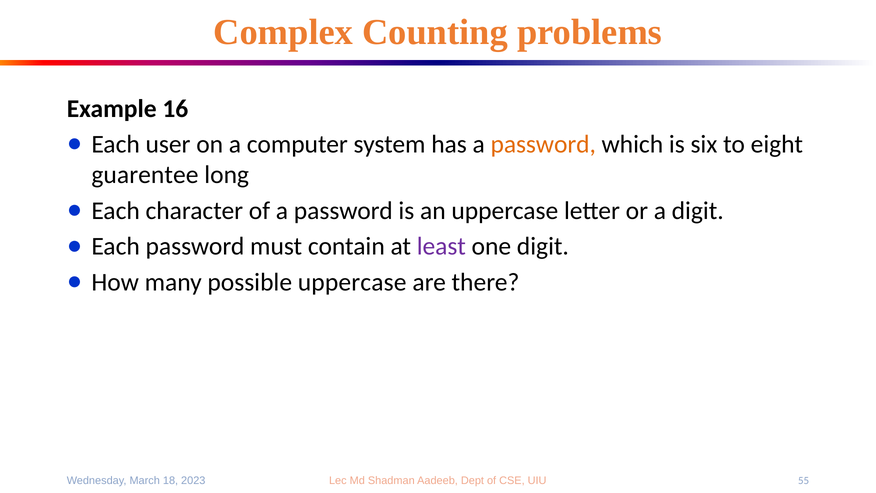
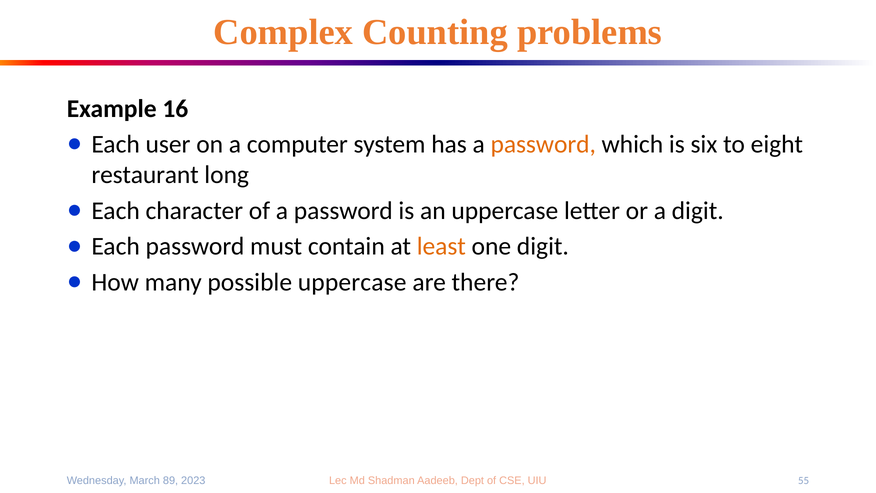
guarentee: guarentee -> restaurant
least colour: purple -> orange
18: 18 -> 89
